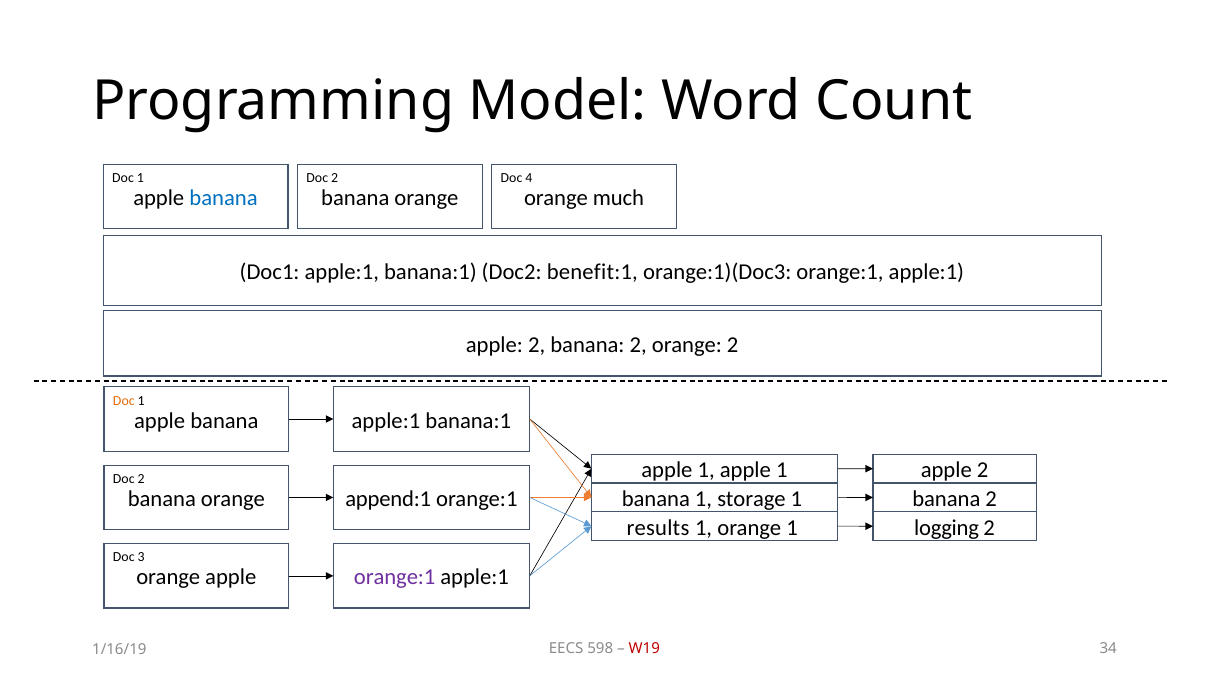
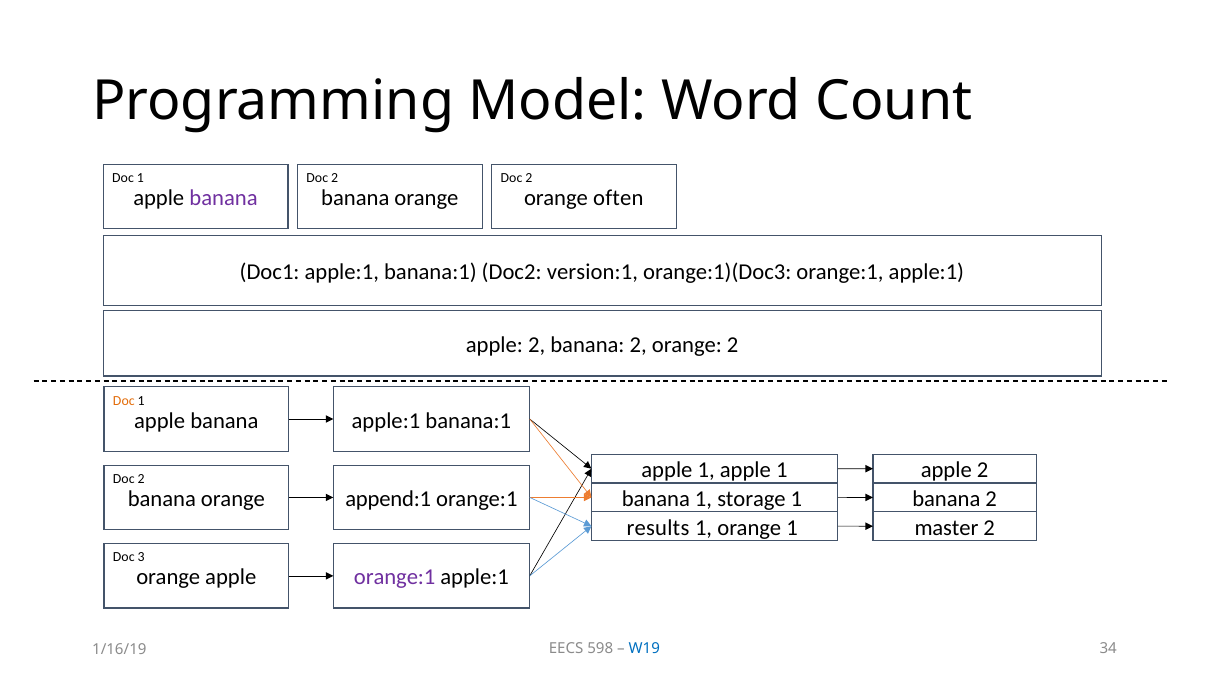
4 at (529, 178): 4 -> 2
banana at (224, 198) colour: blue -> purple
much: much -> often
benefit:1: benefit:1 -> version:1
logging: logging -> master
W19 colour: red -> blue
